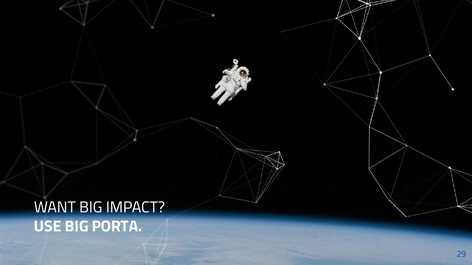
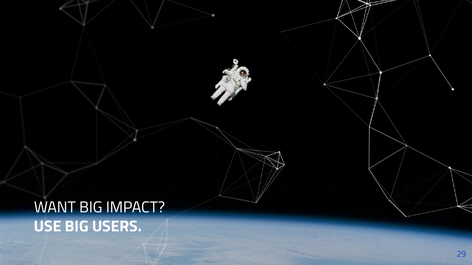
PORTA: PORTA -> USERS
